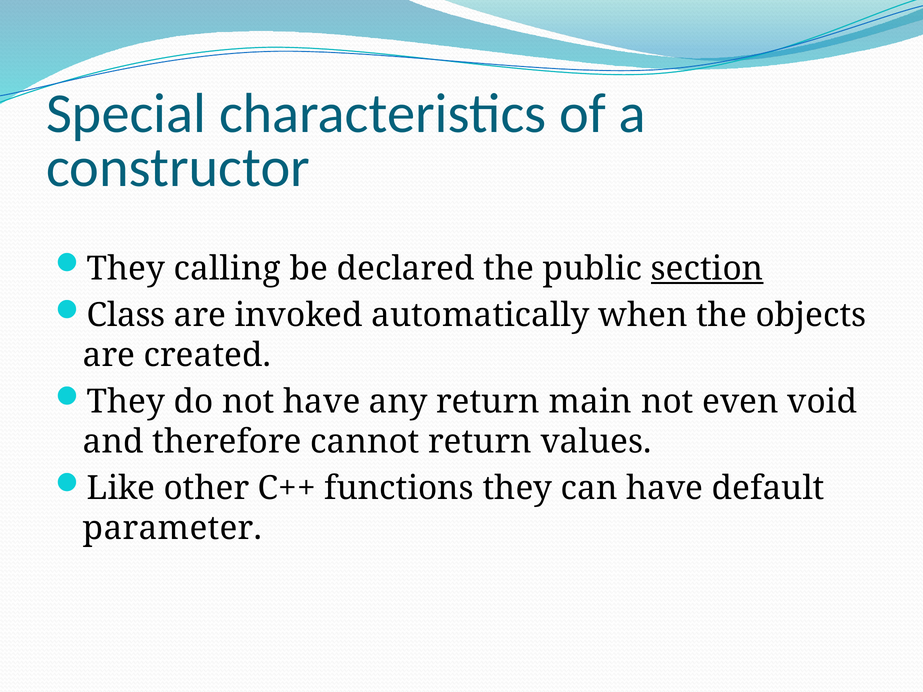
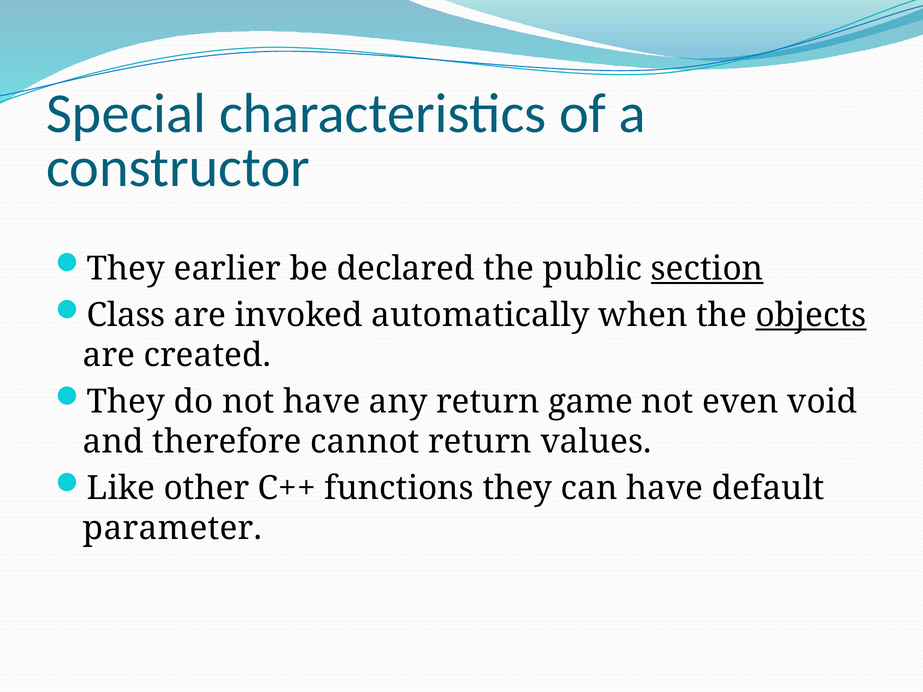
calling: calling -> earlier
objects underline: none -> present
main: main -> game
